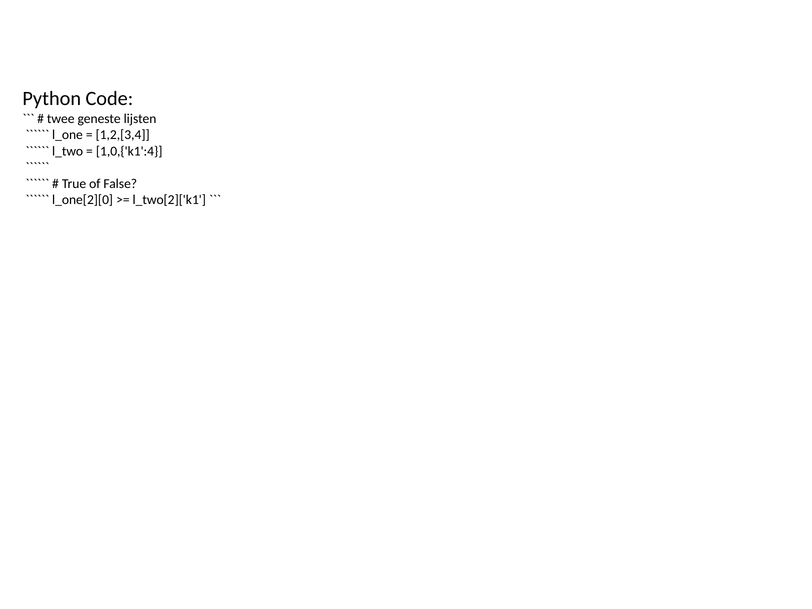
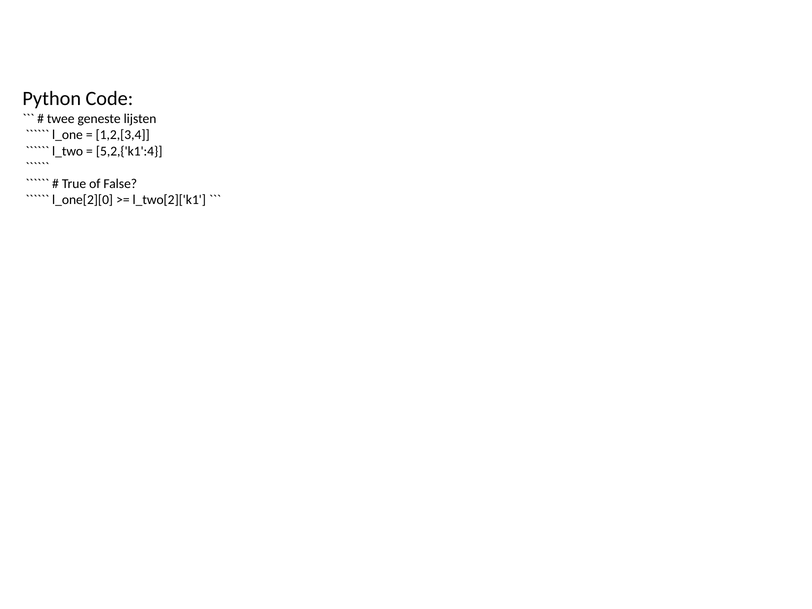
1,0,{'k1':4: 1,0,{'k1':4 -> 5,2,{'k1':4
